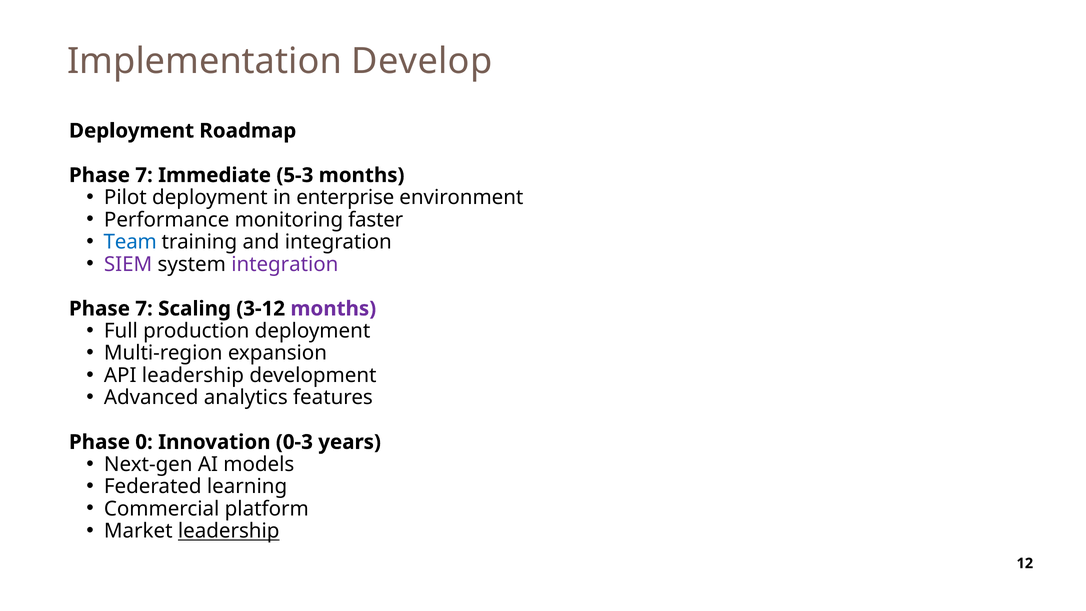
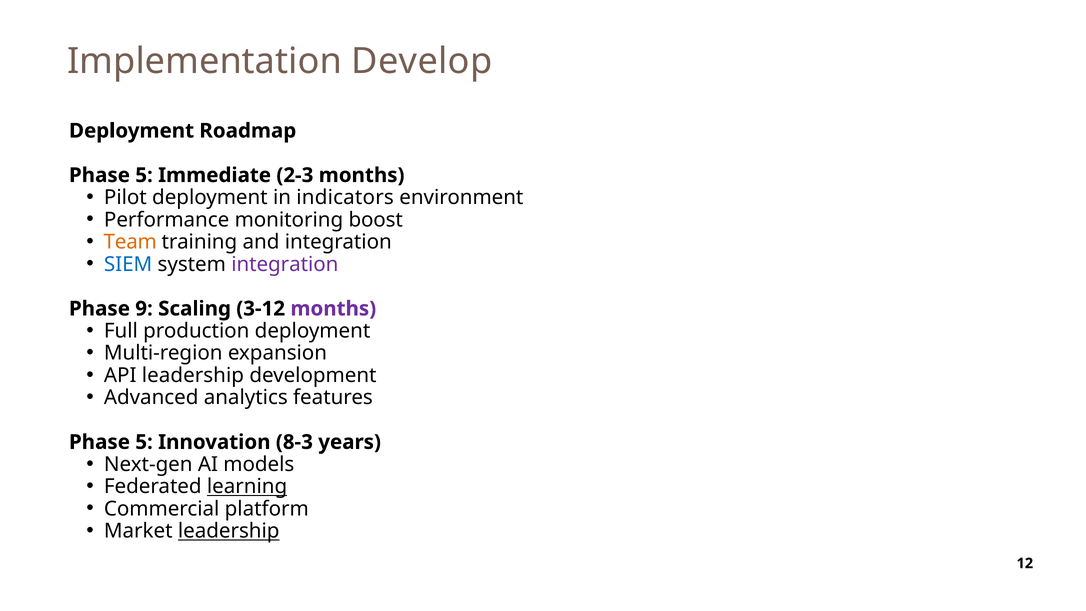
7 at (144, 175): 7 -> 5
5-3: 5-3 -> 2-3
enterprise: enterprise -> indicators
faster: faster -> boost
Team colour: blue -> orange
SIEM colour: purple -> blue
7 at (144, 309): 7 -> 9
0 at (144, 442): 0 -> 5
0-3: 0-3 -> 8-3
learning underline: none -> present
